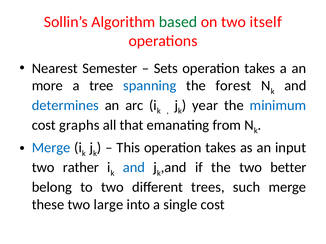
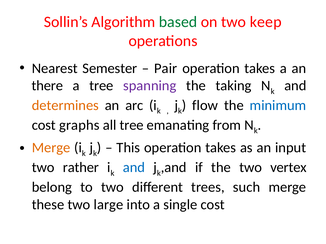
itself: itself -> keep
Sets: Sets -> Pair
more: more -> there
spanning colour: blue -> purple
forest: forest -> taking
determines colour: blue -> orange
year: year -> flow
all that: that -> tree
Merge at (51, 148) colour: blue -> orange
better: better -> vertex
